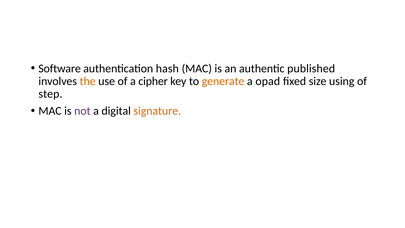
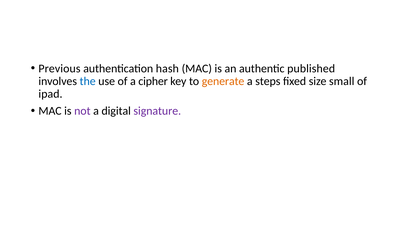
Software: Software -> Previous
the colour: orange -> blue
opad: opad -> steps
using: using -> small
step: step -> ipad
signature colour: orange -> purple
